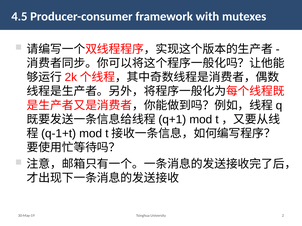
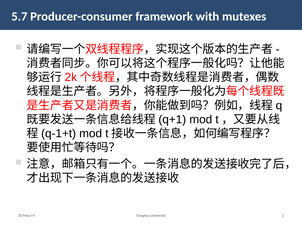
4.5: 4.5 -> 5.7
